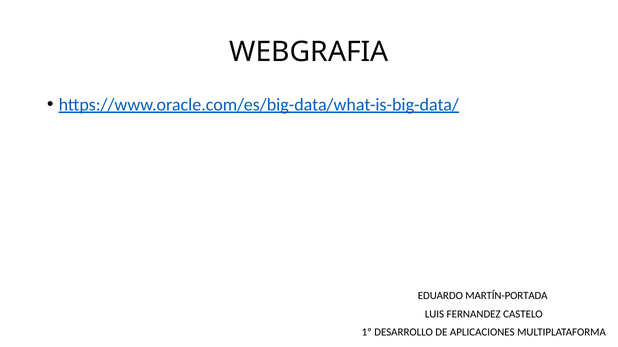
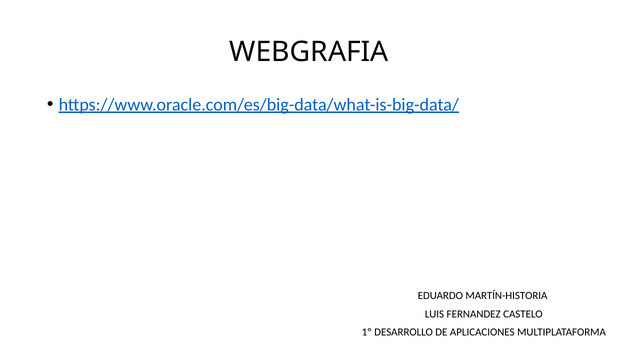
MARTÍN-PORTADA: MARTÍN-PORTADA -> MARTÍN-HISTORIA
